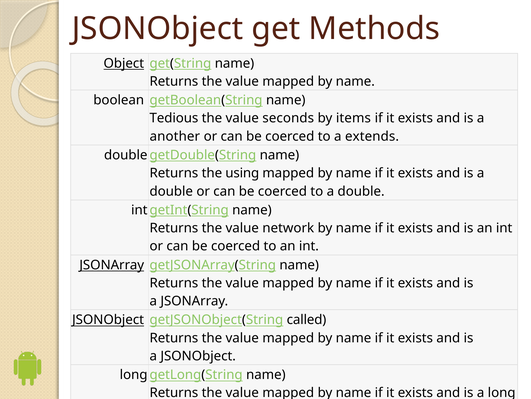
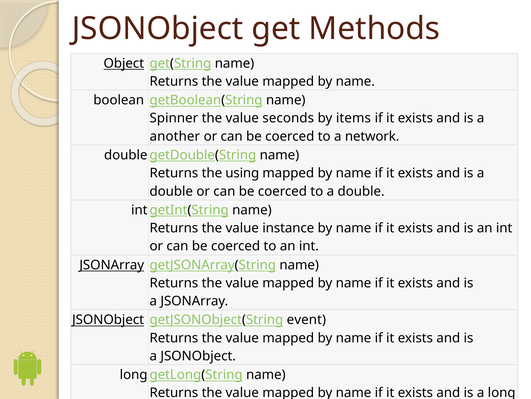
Tedious: Tedious -> Spinner
extends: extends -> network
network: network -> instance
called: called -> event
